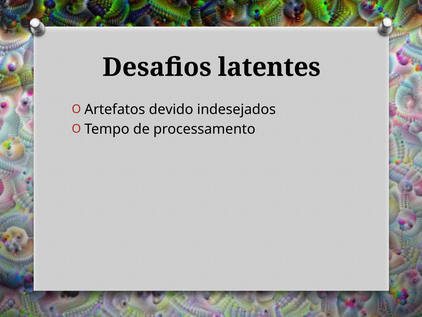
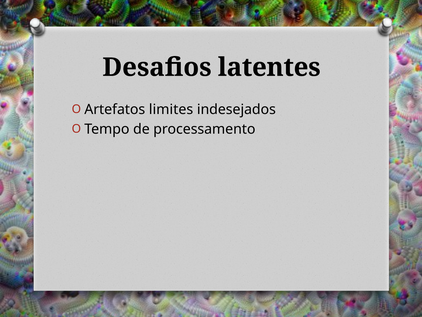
devido: devido -> limites
